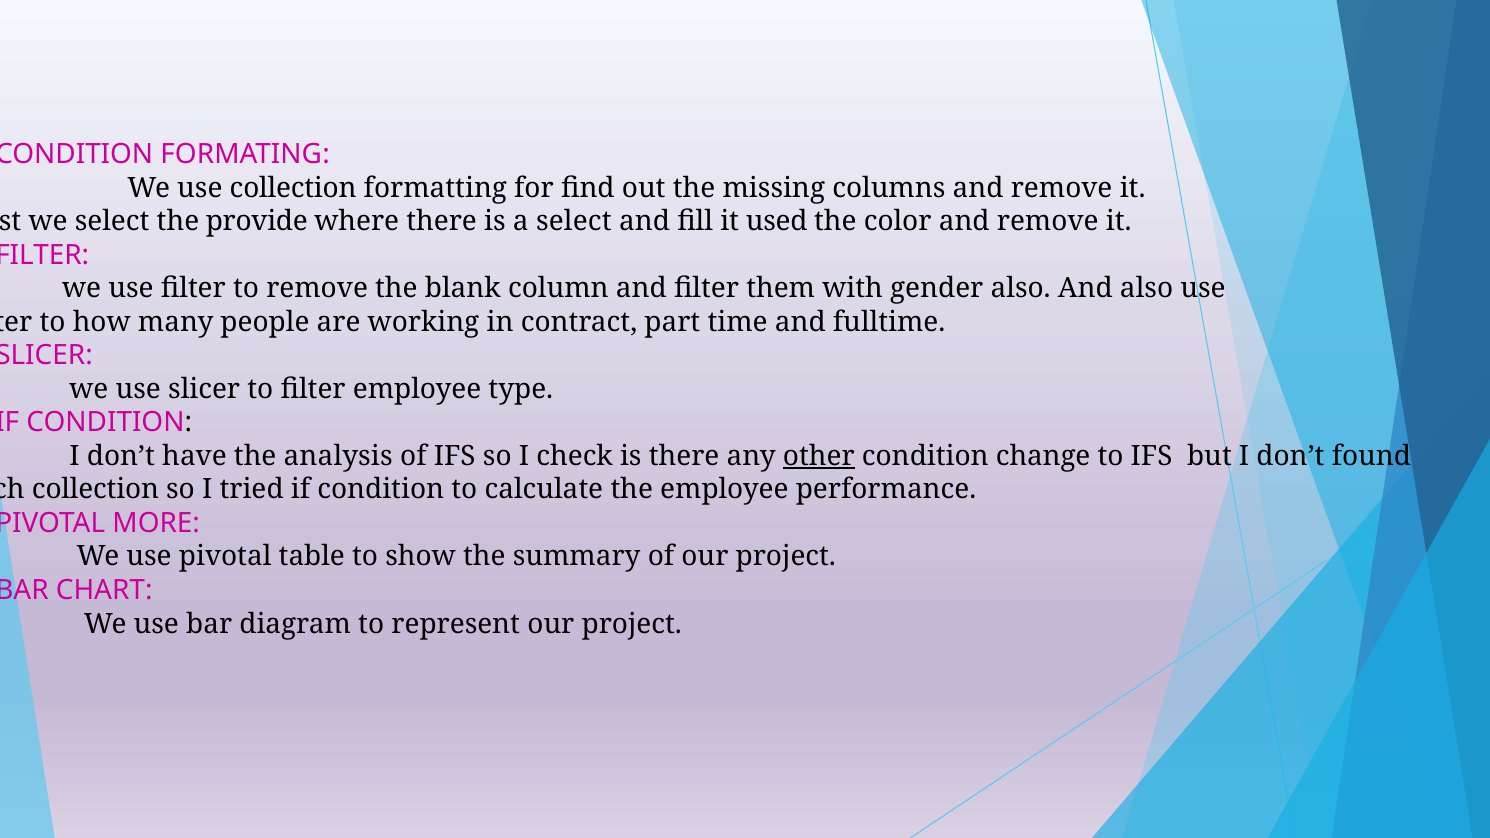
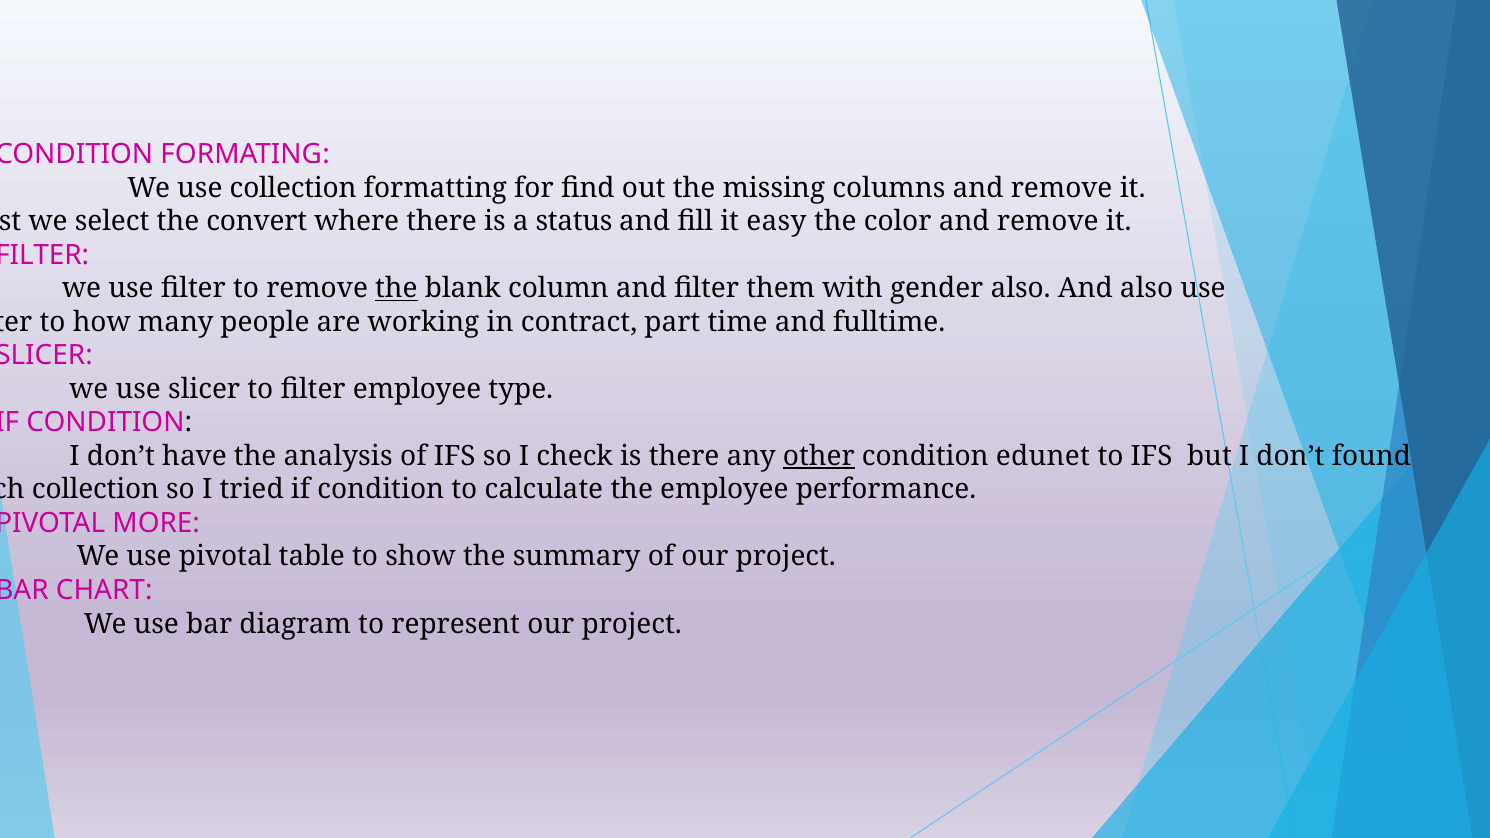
provide: provide -> convert
a select: select -> status
used: used -> easy
the at (396, 289) underline: none -> present
change: change -> edunet
